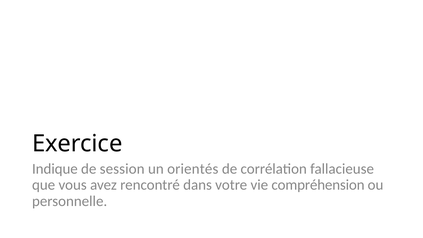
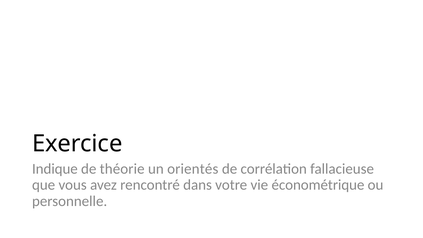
session: session -> théorie
compréhension: compréhension -> économétrique
